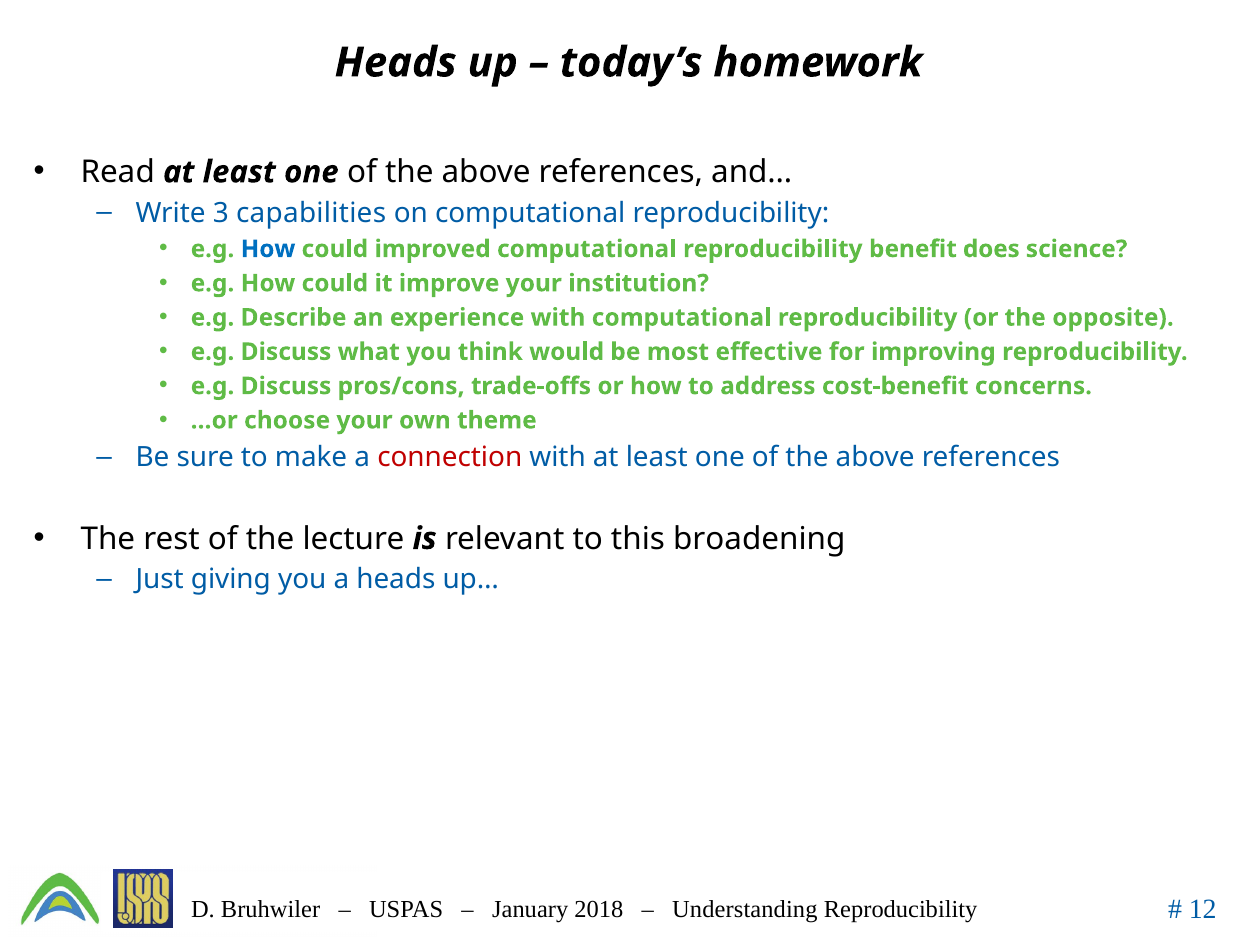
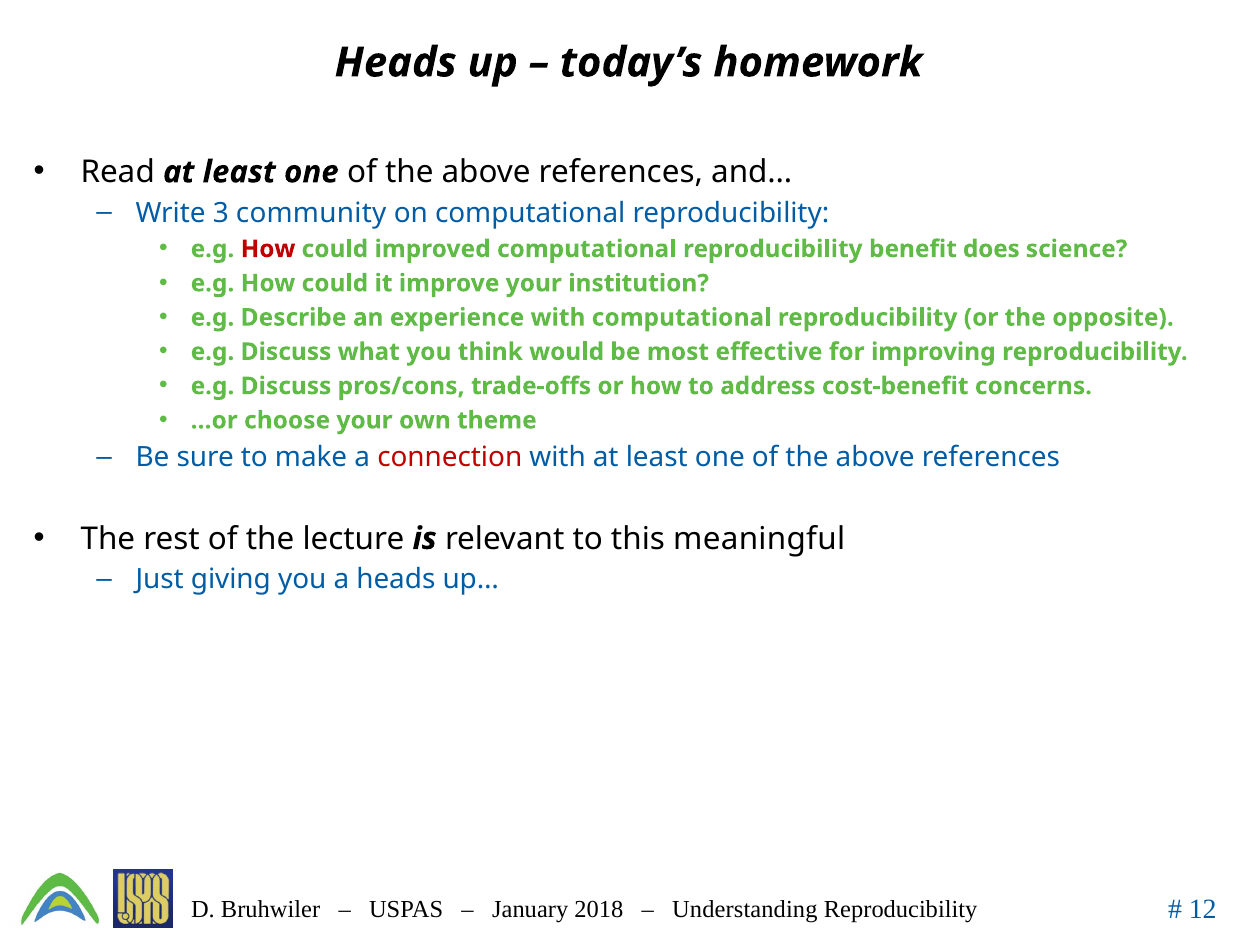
capabilities: capabilities -> community
How at (268, 249) colour: blue -> red
broadening: broadening -> meaningful
